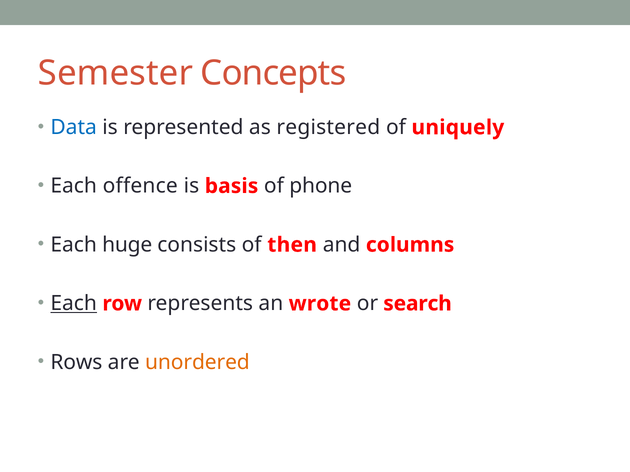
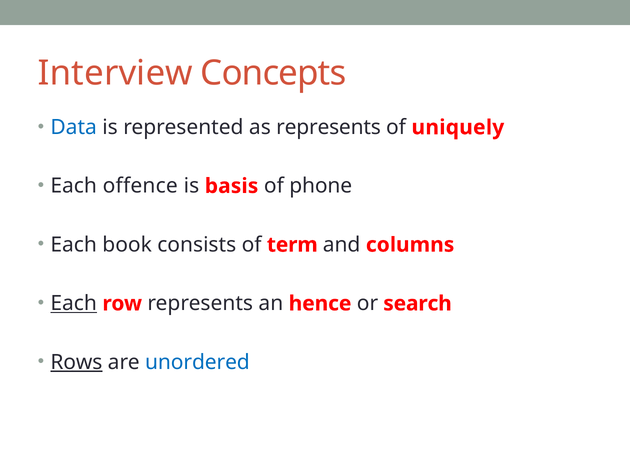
Semester: Semester -> Interview
as registered: registered -> represents
huge: huge -> book
then: then -> term
wrote: wrote -> hence
Rows underline: none -> present
unordered colour: orange -> blue
